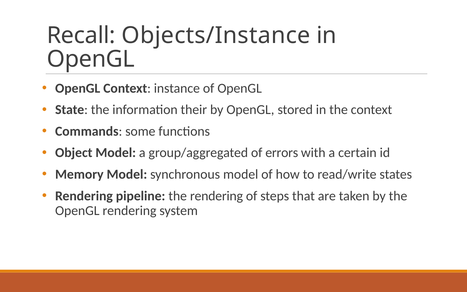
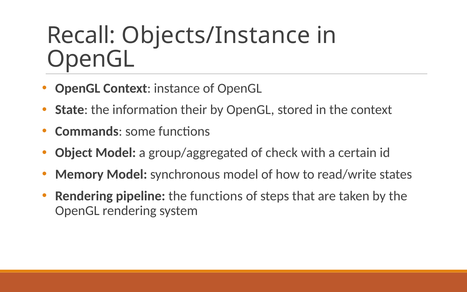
errors: errors -> check
the rendering: rendering -> functions
